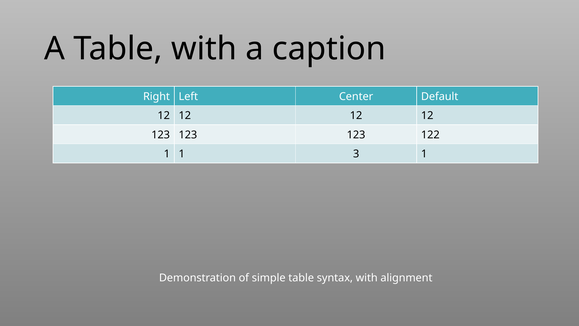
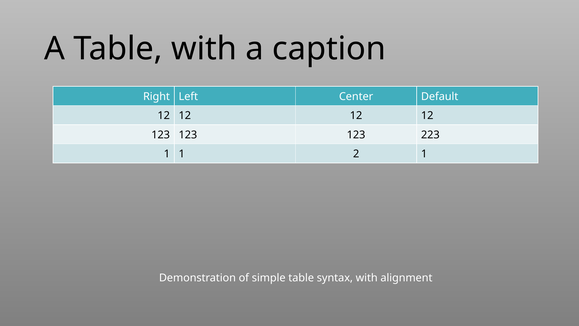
122: 122 -> 223
3: 3 -> 2
